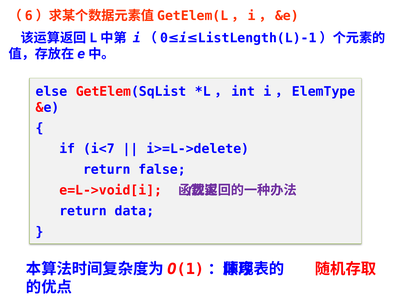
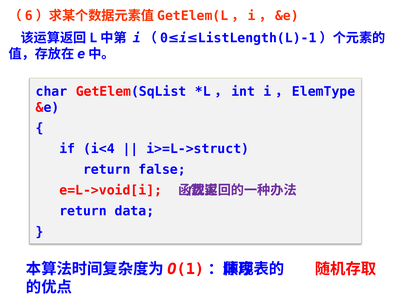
else: else -> char
i<7: i<7 -> i<4
i>=L->delete: i>=L->delete -> i>=L->struct
